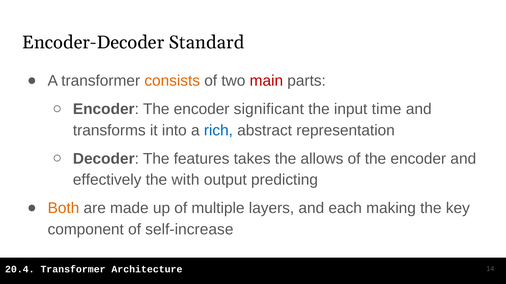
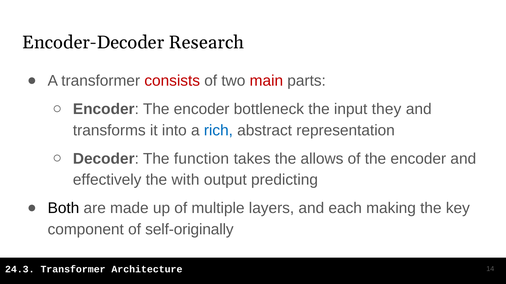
Standard: Standard -> Research
consists colour: orange -> red
significant: significant -> bottleneck
time: time -> they
features: features -> function
Both colour: orange -> black
self-increase: self-increase -> self-originally
20.4: 20.4 -> 24.3
